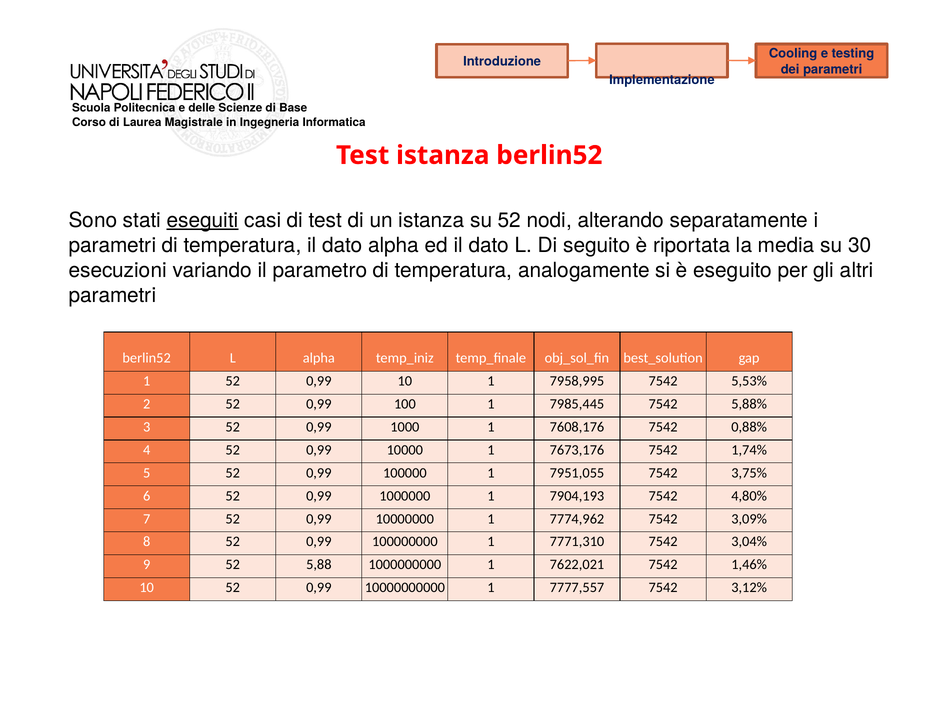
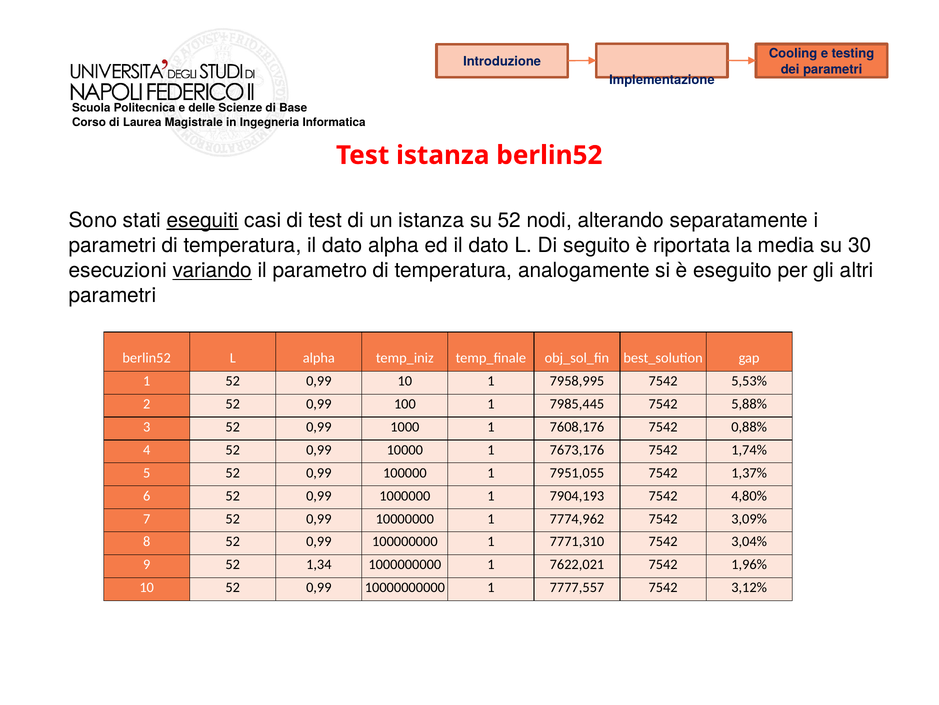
variando underline: none -> present
3,75%: 3,75% -> 1,37%
5,88: 5,88 -> 1,34
1,46%: 1,46% -> 1,96%
